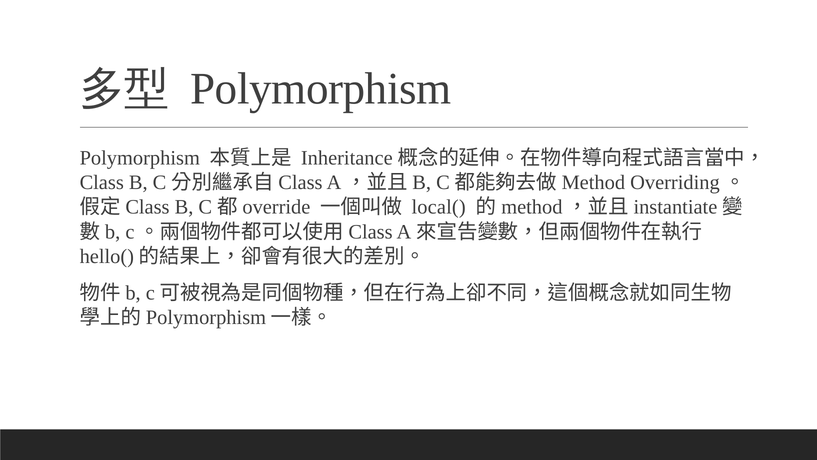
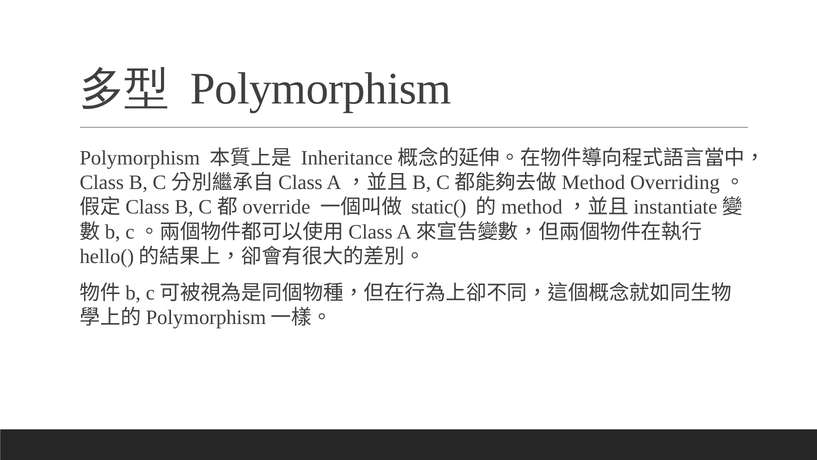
local(: local( -> static(
